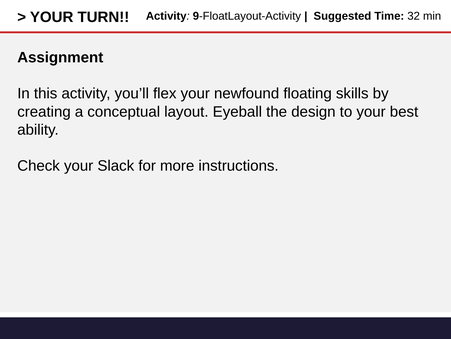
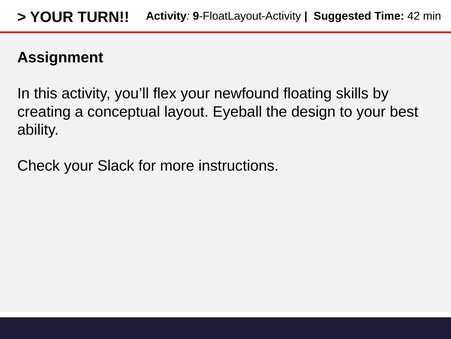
32: 32 -> 42
